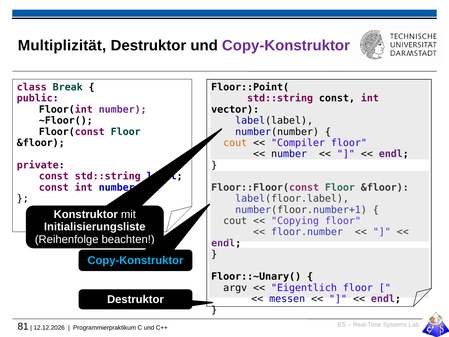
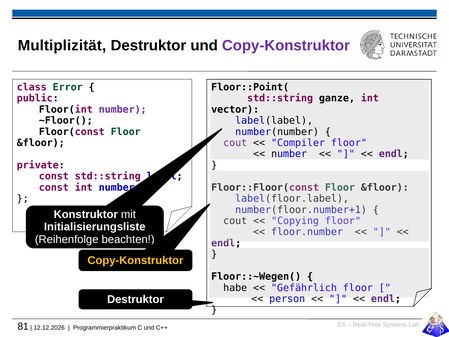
Break: Break -> Error
std::string const: const -> ganze
cout at (235, 143) colour: orange -> purple
Copy-Konstruktor at (135, 260) colour: light blue -> yellow
Floor::~Unary(: Floor::~Unary( -> Floor::~Wegen(
argv: argv -> habe
Eigentlich: Eigentlich -> Gefährlich
messen: messen -> person
